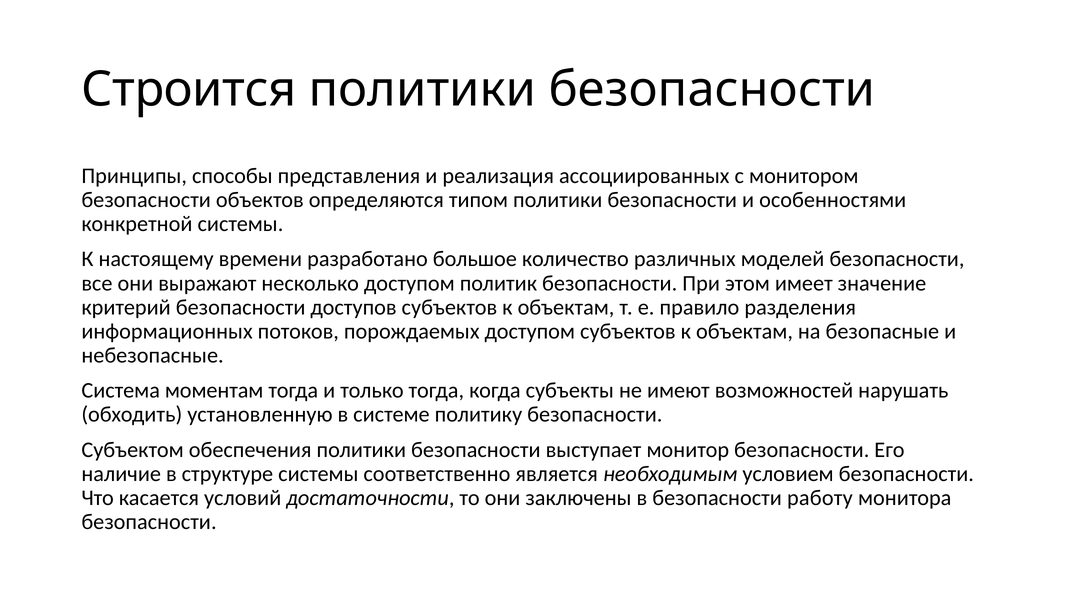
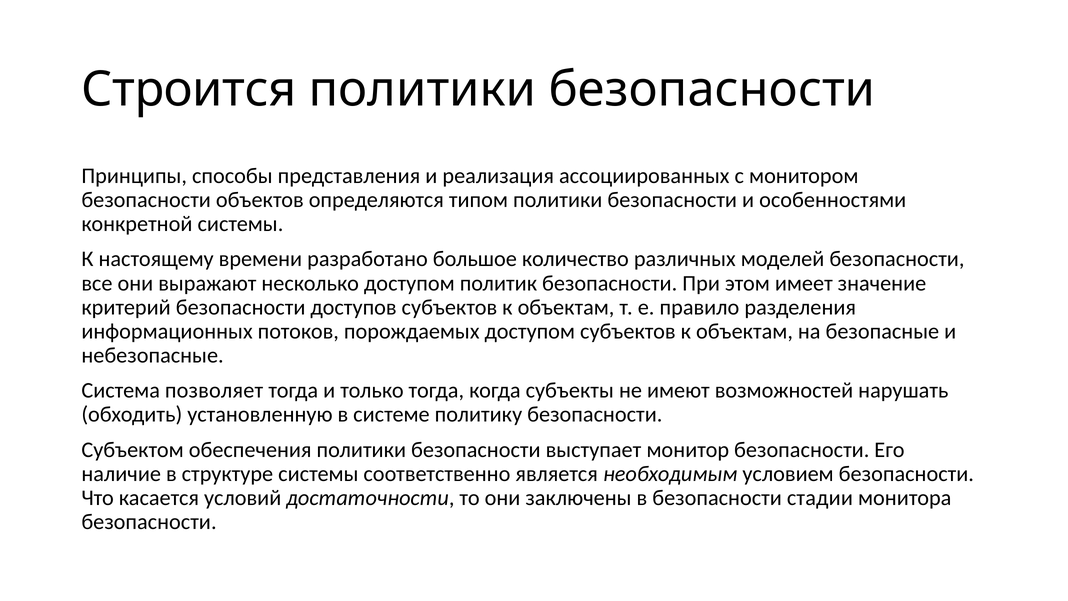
моментам: моментам -> позволяет
работу: работу -> стадии
